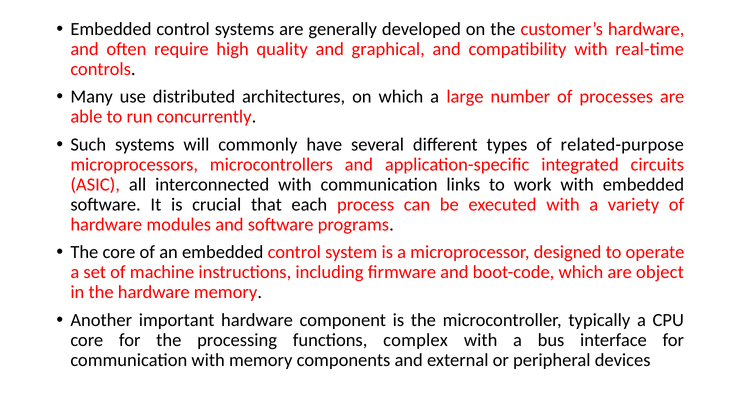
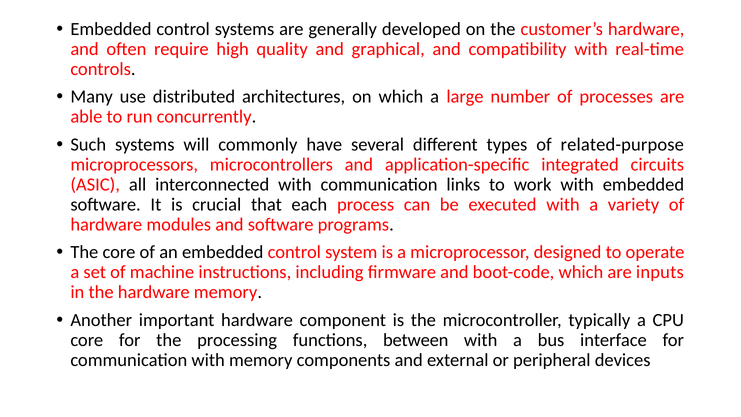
object: object -> inputs
complex: complex -> between
